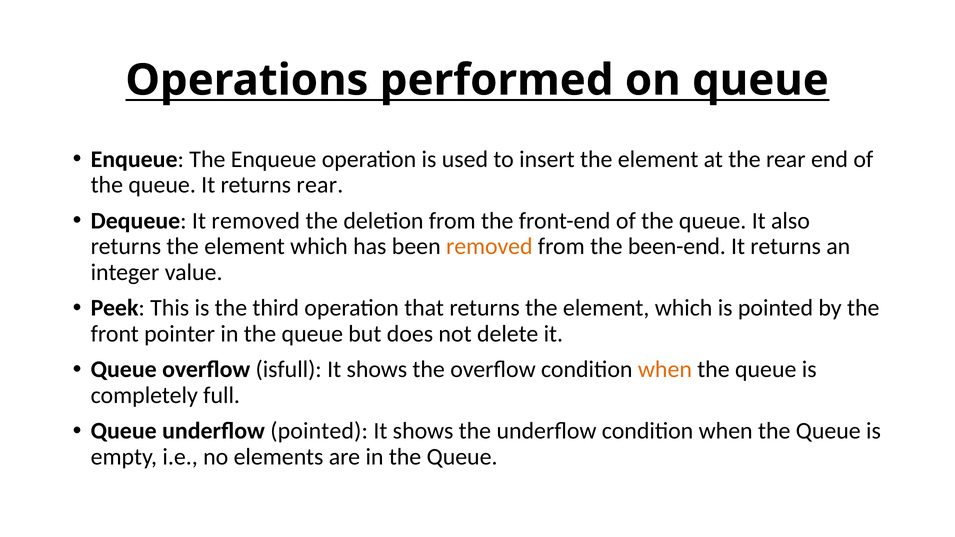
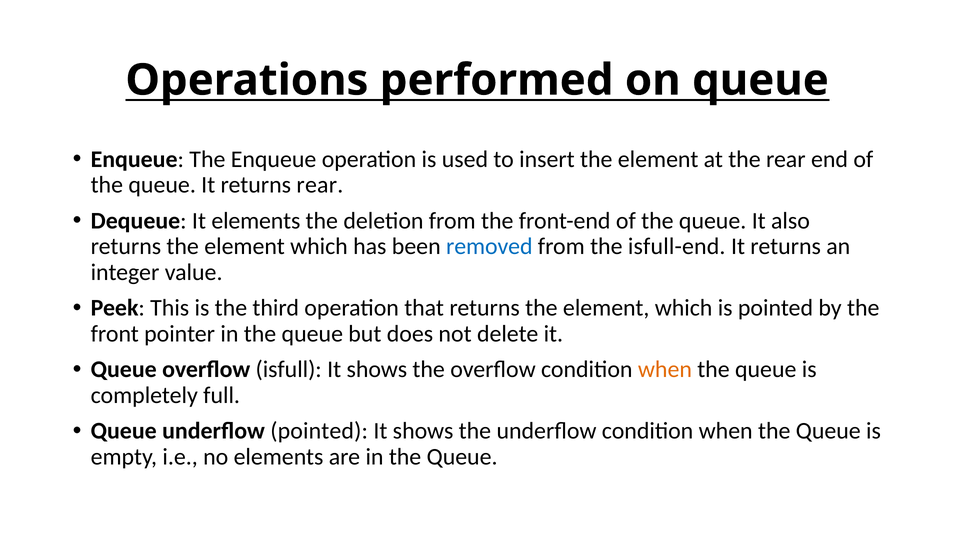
It removed: removed -> elements
removed at (489, 247) colour: orange -> blue
been-end: been-end -> isfull-end
